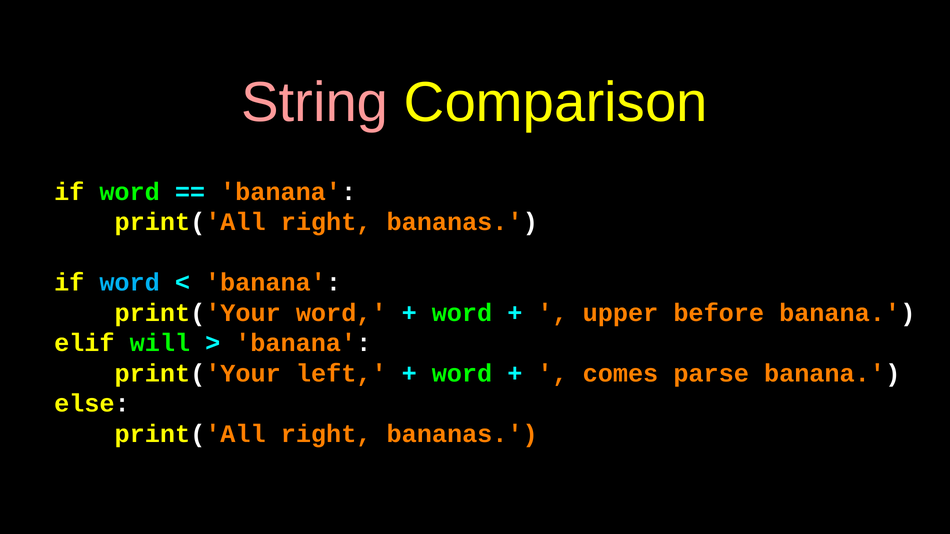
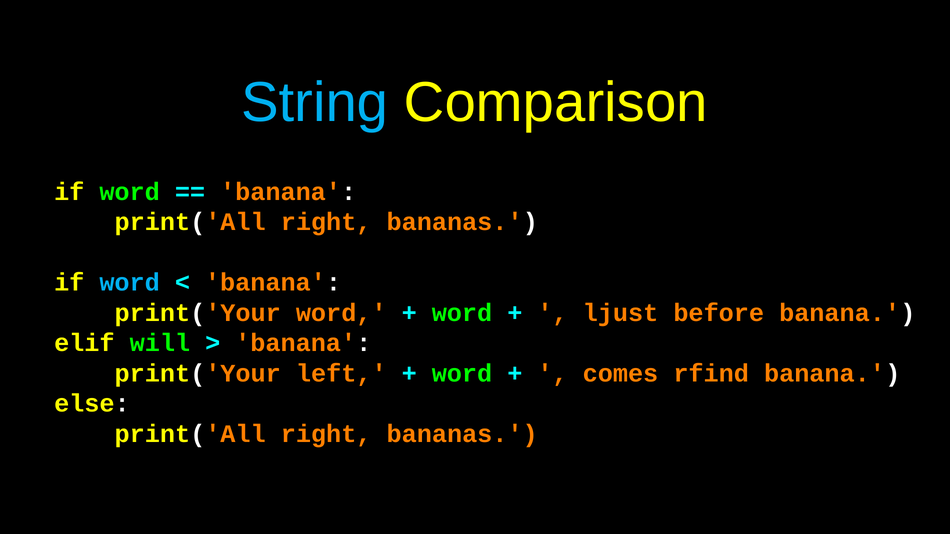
String colour: pink -> light blue
upper: upper -> ljust
parse: parse -> rfind
